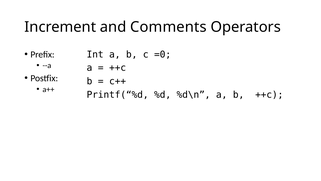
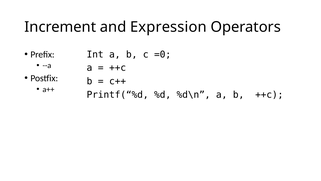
Comments: Comments -> Expression
